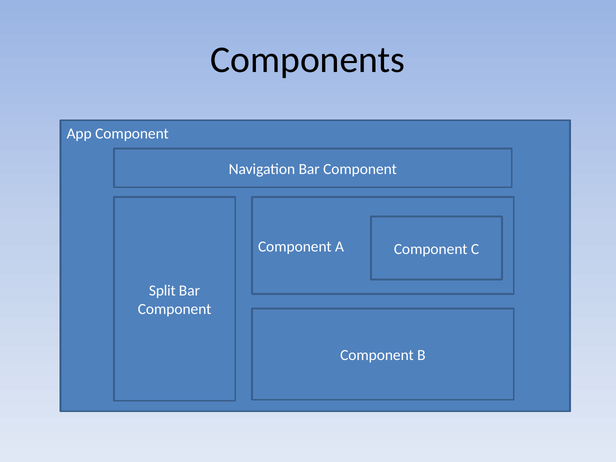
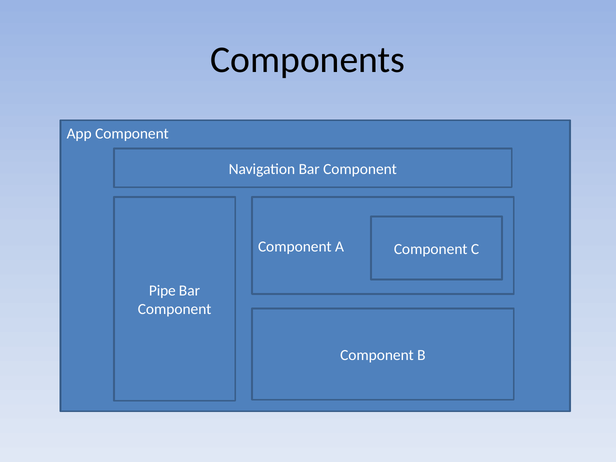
Split: Split -> Pipe
